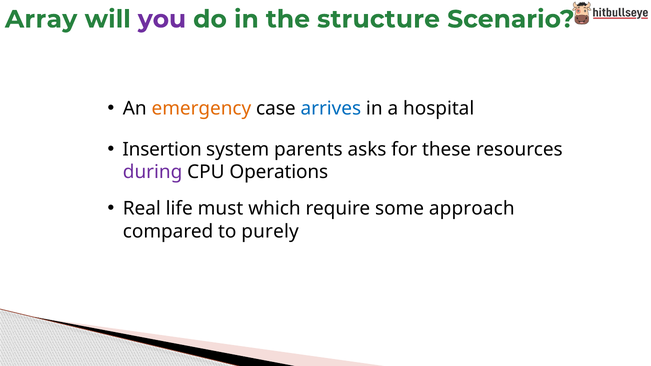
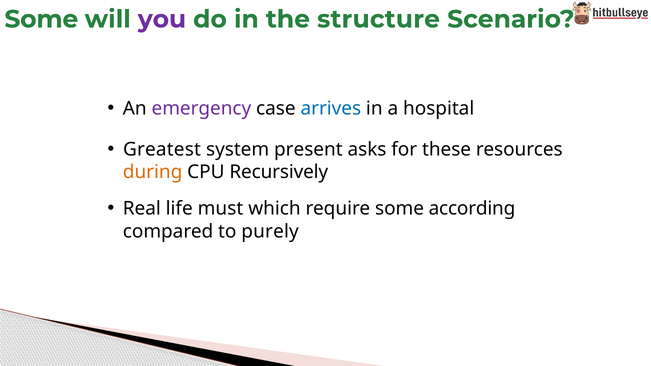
Array at (41, 19): Array -> Some
emergency colour: orange -> purple
Insertion: Insertion -> Greatest
parents: parents -> present
during colour: purple -> orange
Operations: Operations -> Recursively
approach: approach -> according
